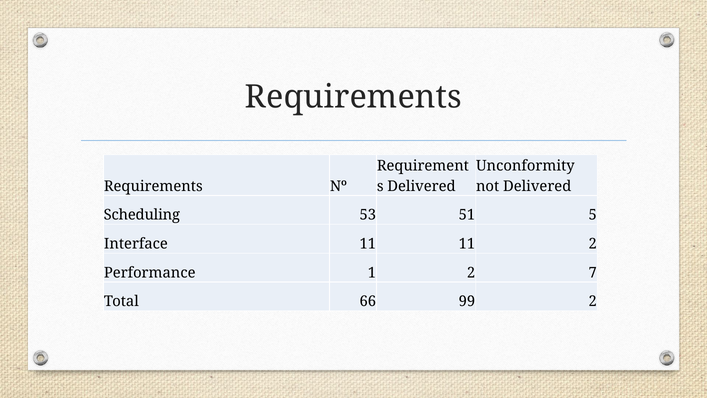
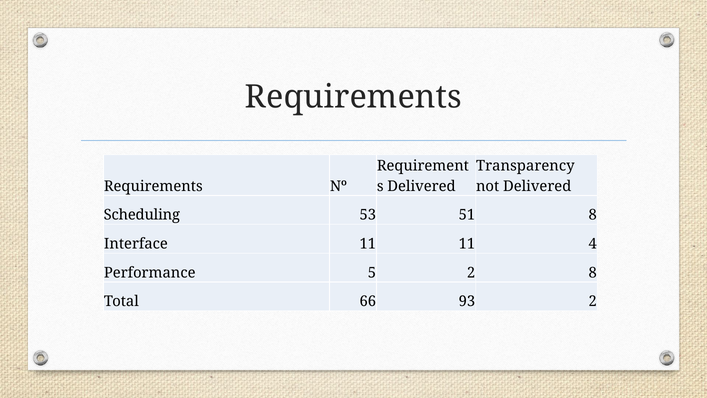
Unconformity: Unconformity -> Transparency
51 5: 5 -> 8
11 2: 2 -> 4
1: 1 -> 5
2 7: 7 -> 8
99: 99 -> 93
